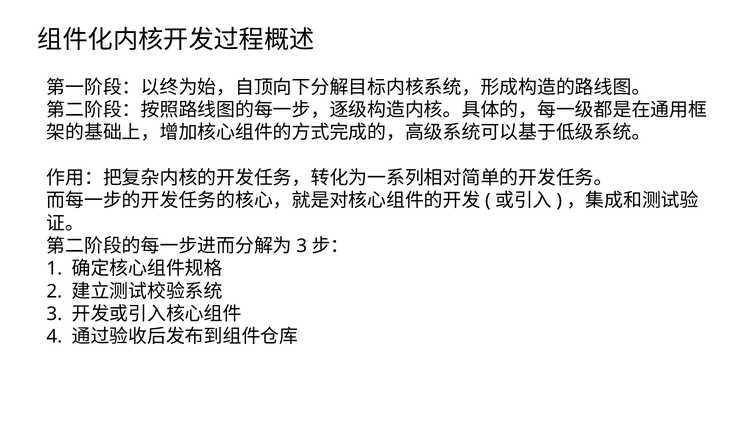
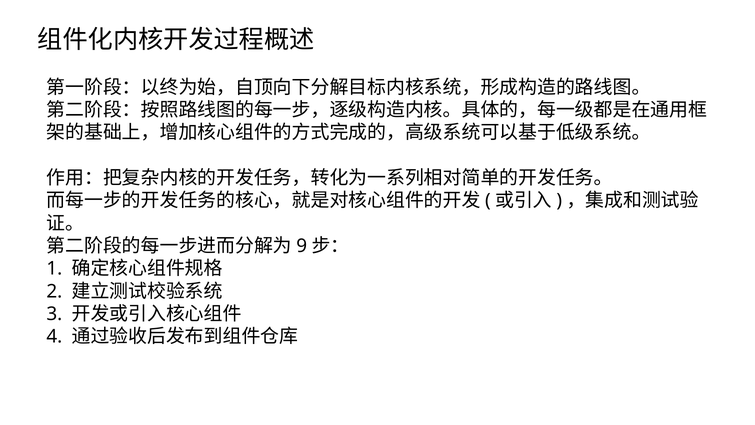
3 at (302, 246): 3 -> 9
